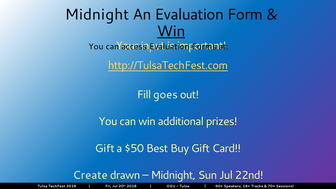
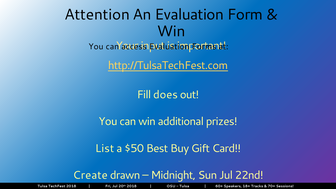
Midnight at (97, 15): Midnight -> Attention
Win at (171, 31) underline: present -> none
goes: goes -> does
Gift at (105, 148): Gift -> List
